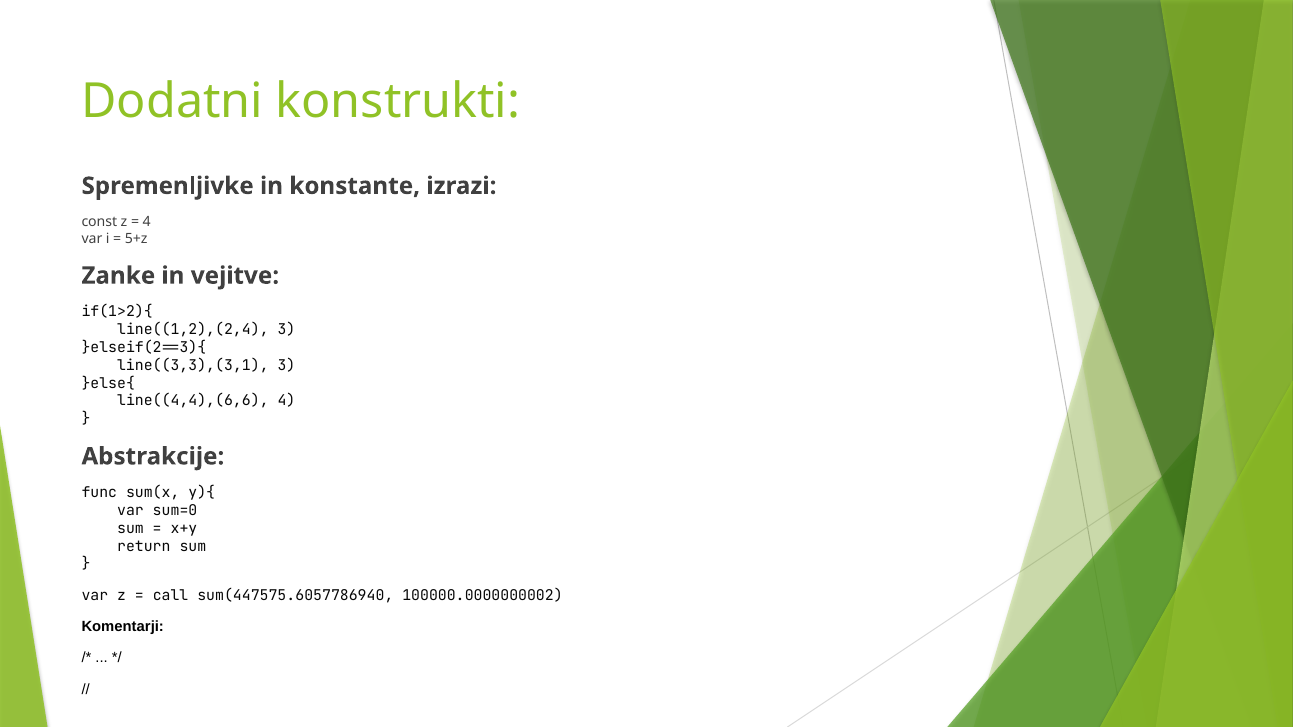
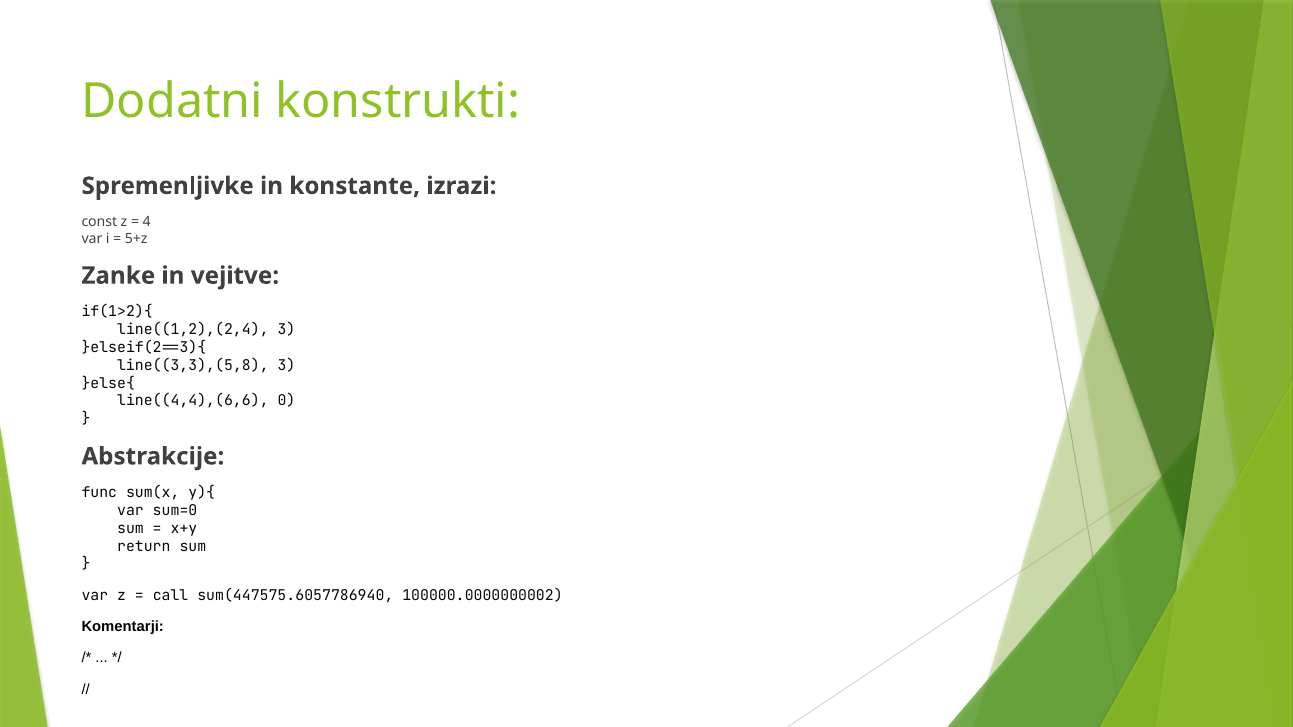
line((3,3),(3,1: line((3,3),(3,1 -> line((3,3),(5,8
line((4,4),(6,6 4: 4 -> 0
